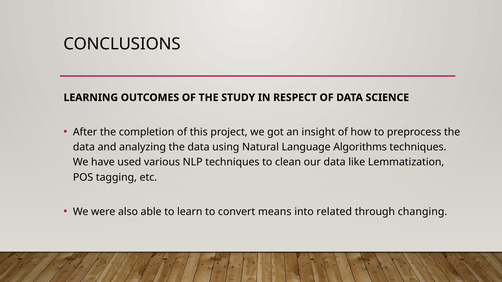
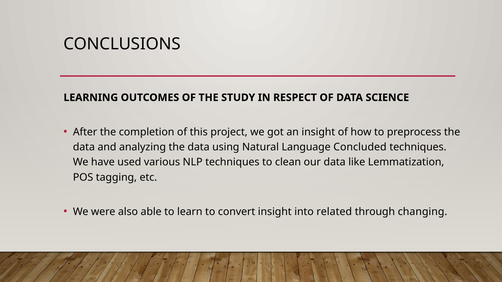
Algorithms: Algorithms -> Concluded
convert means: means -> insight
